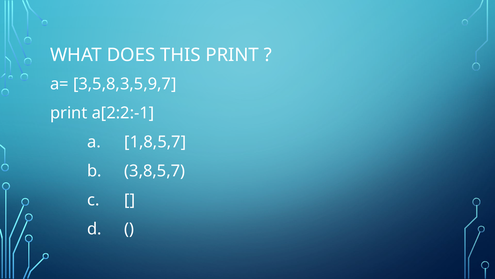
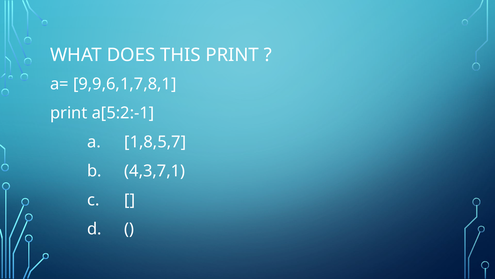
3,5,8,3,5,9,7: 3,5,8,3,5,9,7 -> 9,9,6,1,7,8,1
a[2:2:-1: a[2:2:-1 -> a[5:2:-1
3,8,5,7: 3,8,5,7 -> 4,3,7,1
